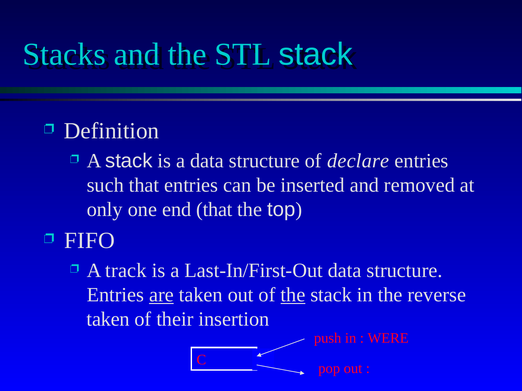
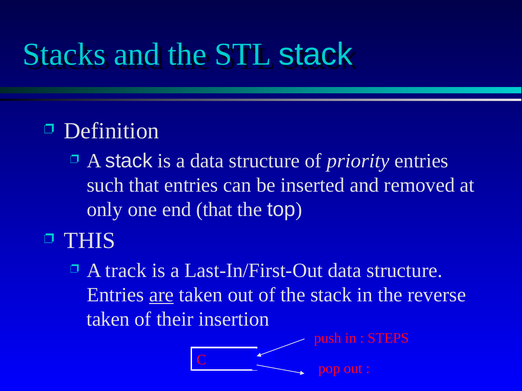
declare: declare -> priority
FIFO: FIFO -> THIS
the at (293, 295) underline: present -> none
WERE: WERE -> STEPS
